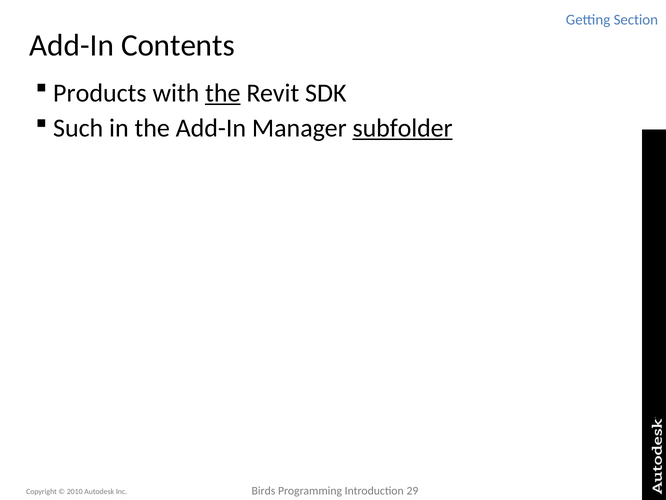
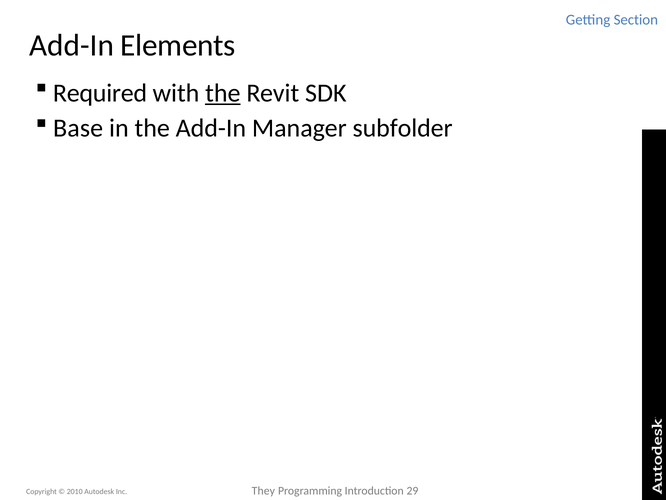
Contents: Contents -> Elements
Products: Products -> Required
Such: Such -> Base
subfolder underline: present -> none
Birds: Birds -> They
